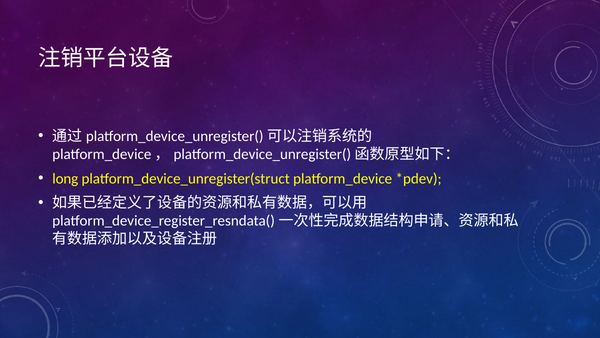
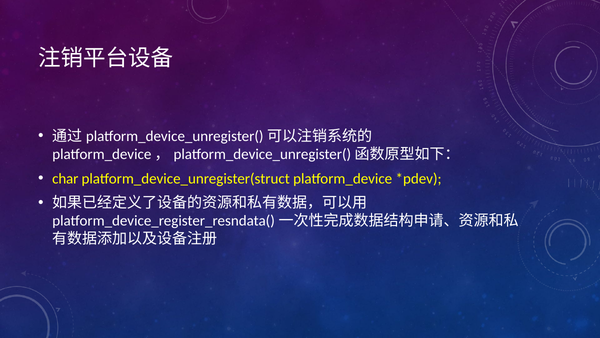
long: long -> char
